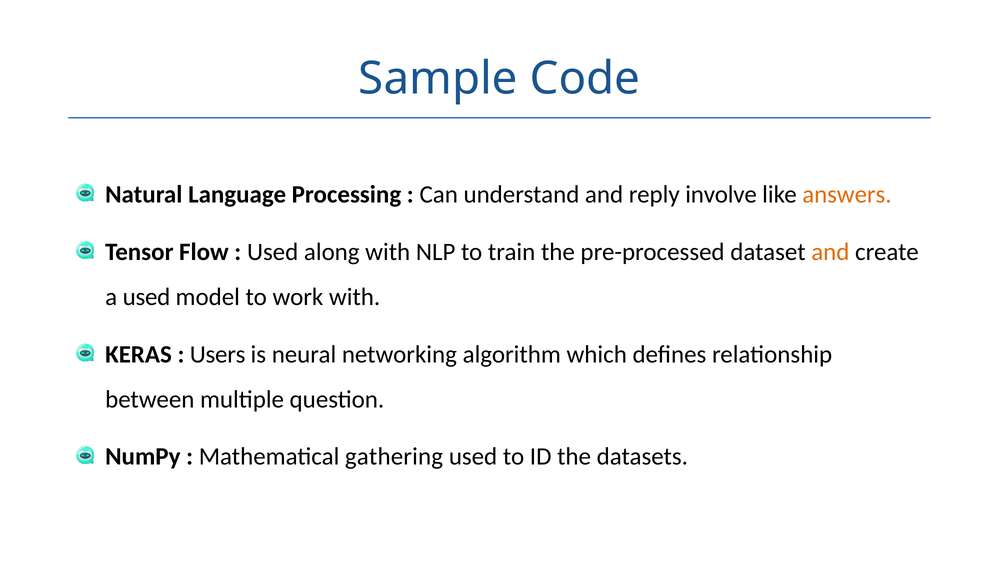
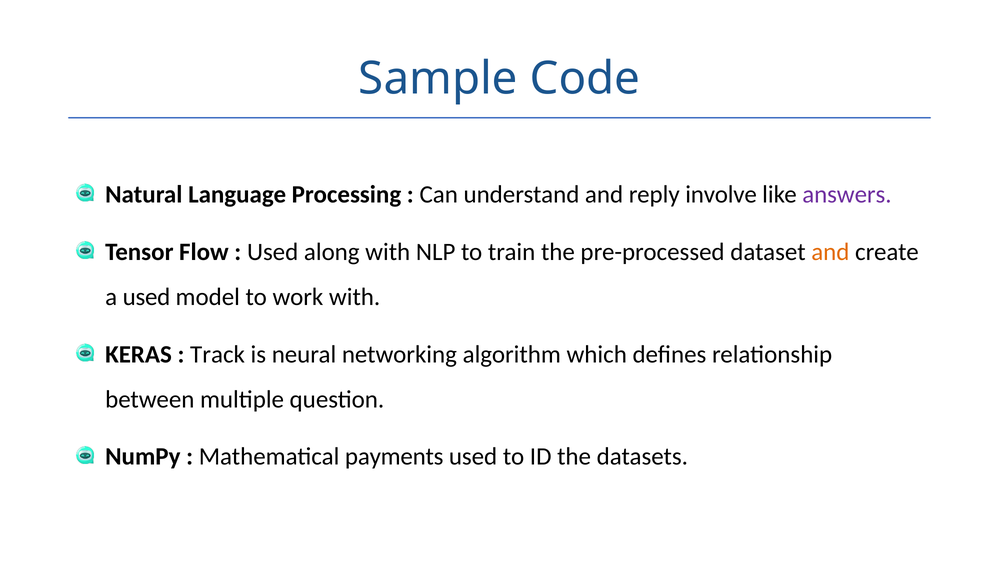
answers colour: orange -> purple
Users: Users -> Track
gathering: gathering -> payments
